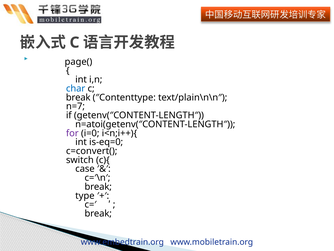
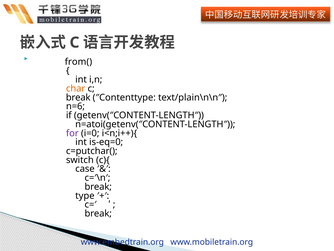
page(: page( -> from(
char colour: blue -> orange
n=7: n=7 -> n=6
c=convert(: c=convert( -> c=putchar(
